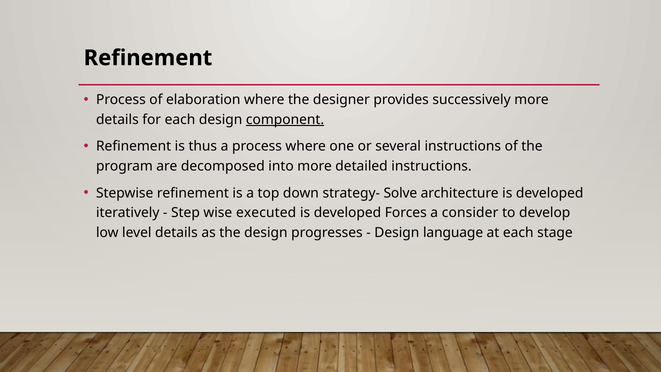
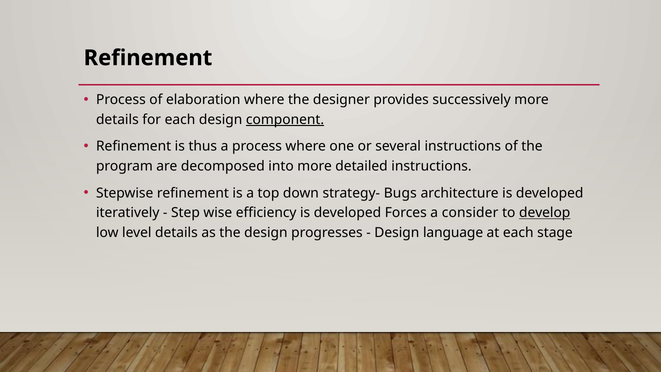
Solve: Solve -> Bugs
executed: executed -> efficiency
develop underline: none -> present
